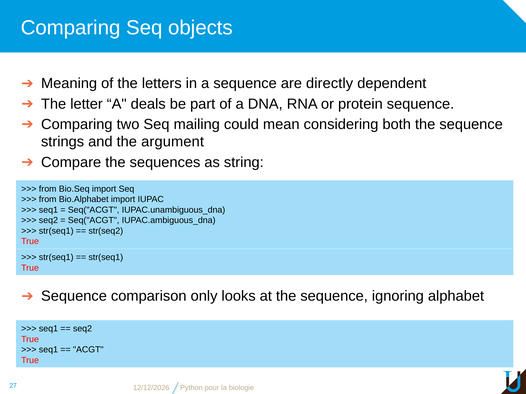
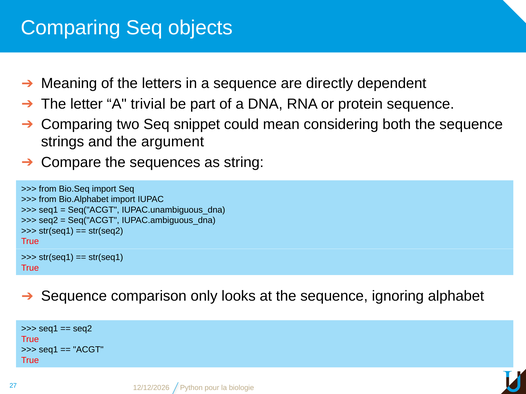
deals: deals -> trivial
mailing: mailing -> snippet
